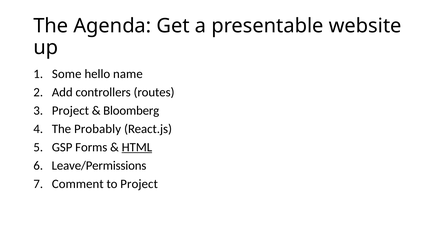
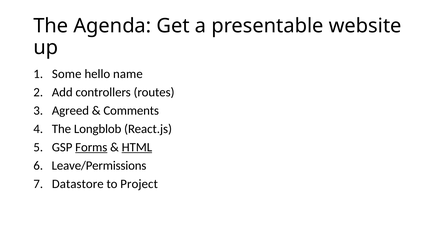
Project at (70, 111): Project -> Agreed
Bloomberg: Bloomberg -> Comments
Probably: Probably -> Longblob
Forms underline: none -> present
Comment: Comment -> Datastore
